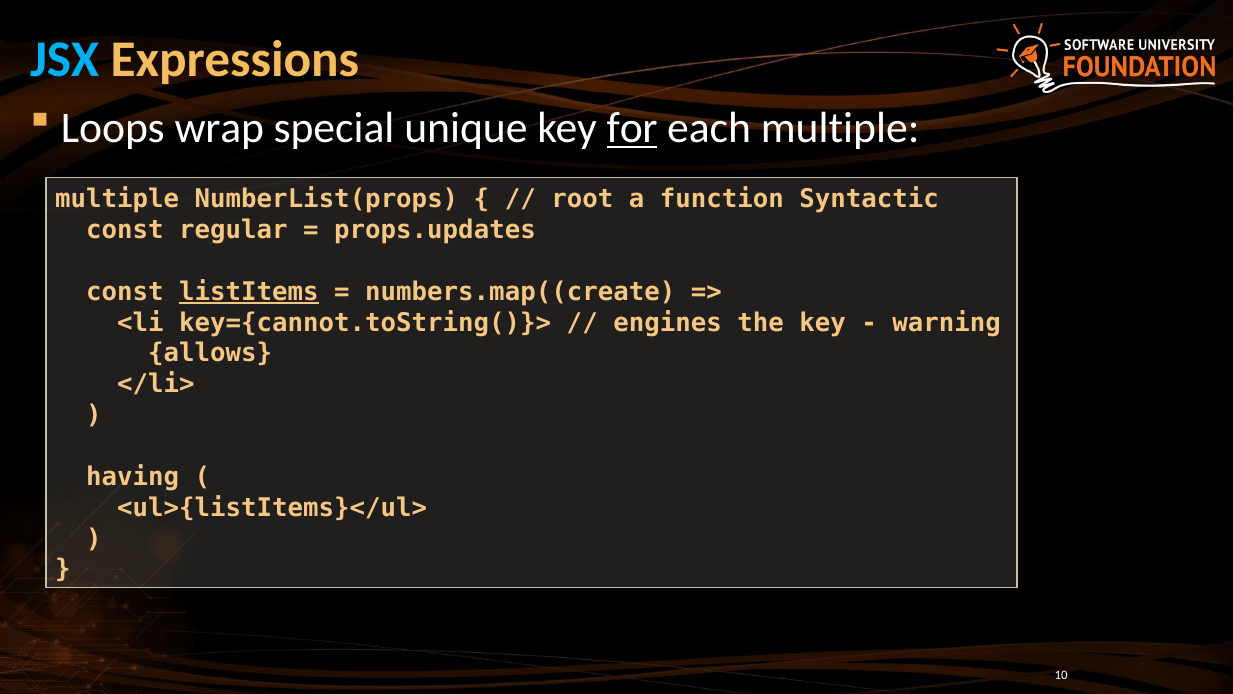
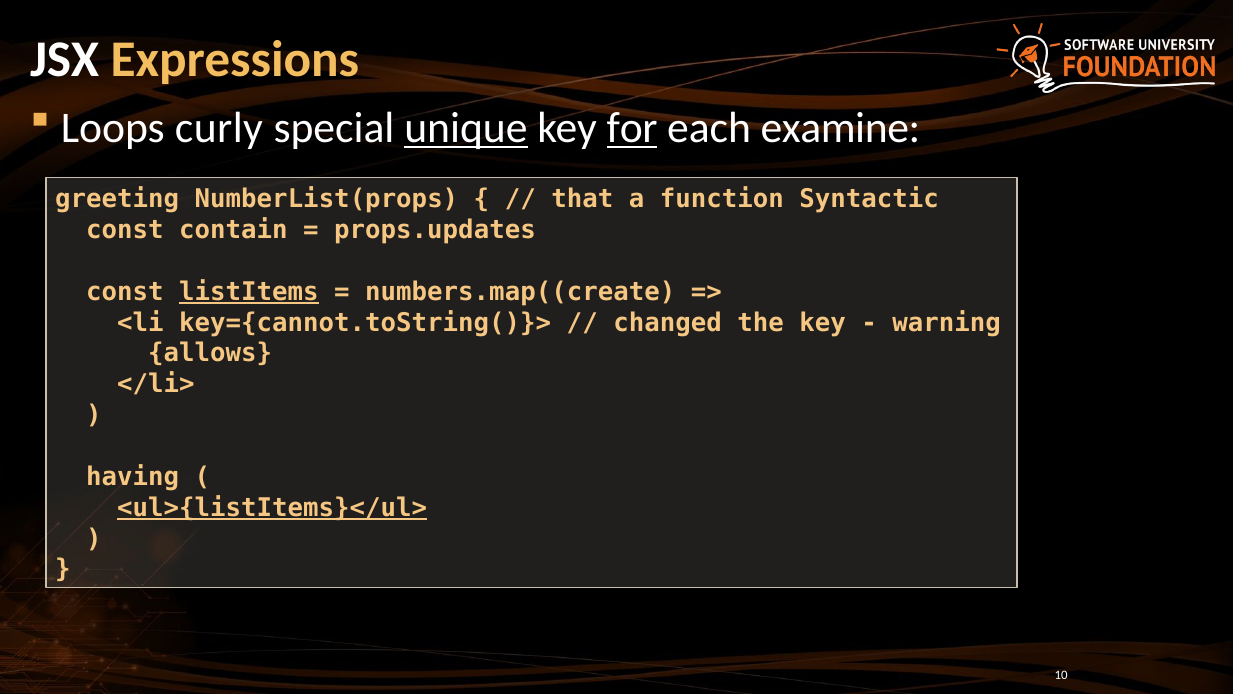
JSX colour: light blue -> white
wrap: wrap -> curly
unique underline: none -> present
each multiple: multiple -> examine
multiple at (117, 199): multiple -> greeting
root: root -> that
regular: regular -> contain
engines: engines -> changed
<ul>{listItems}</ul> underline: none -> present
